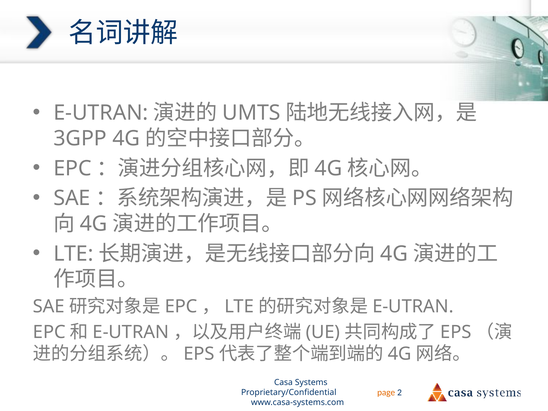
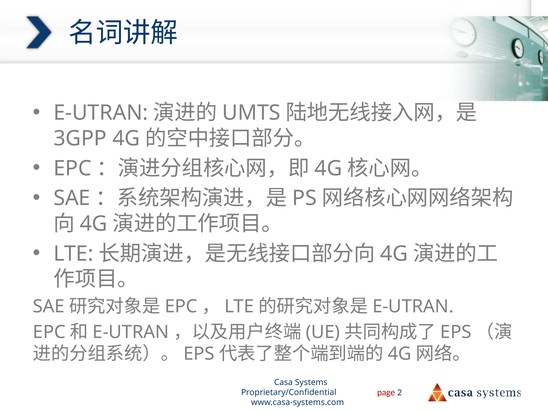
page colour: orange -> red
